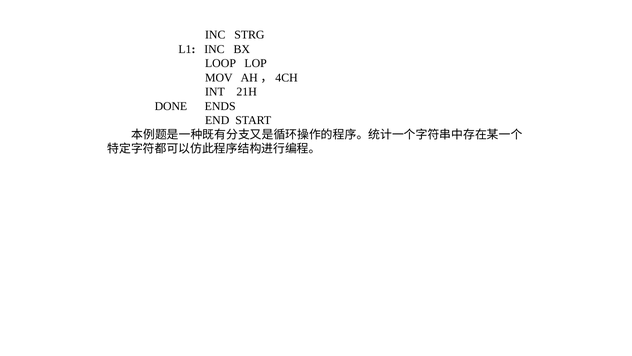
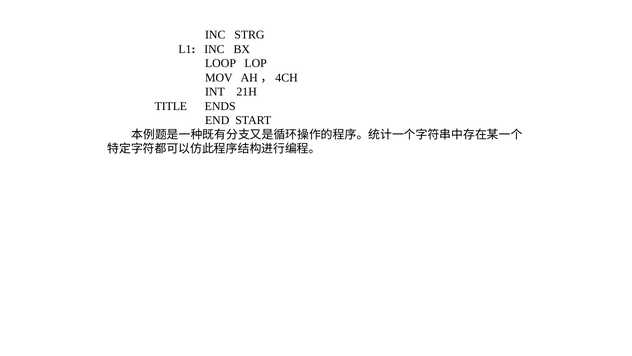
DONE: DONE -> TITLE
